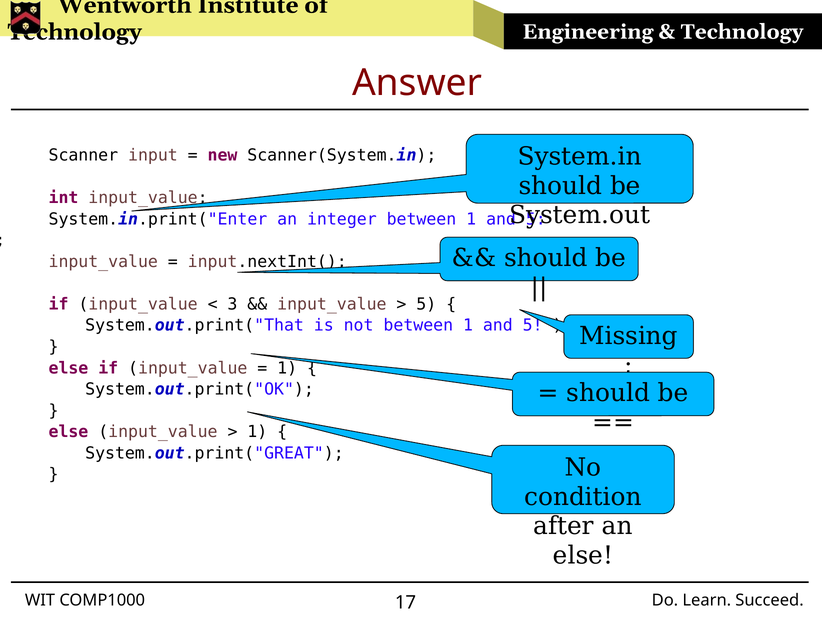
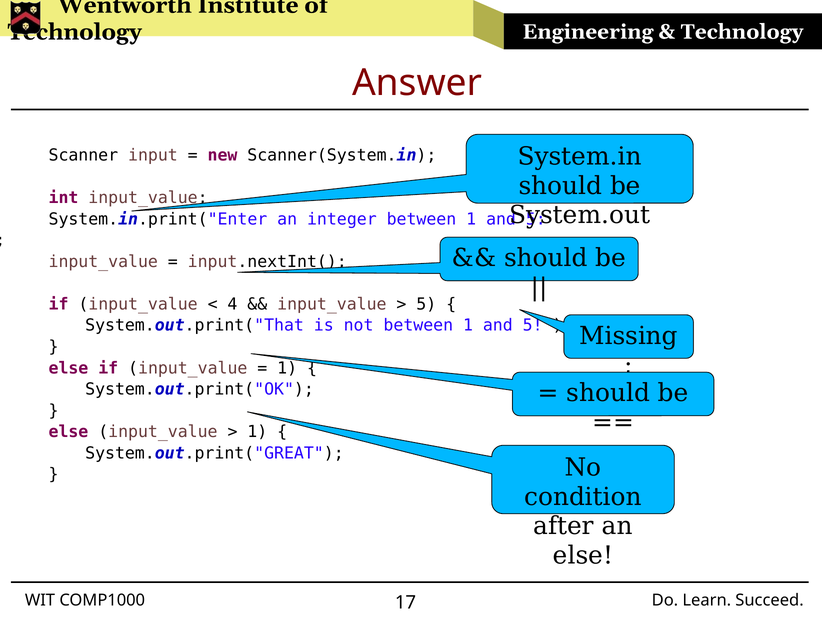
3: 3 -> 4
